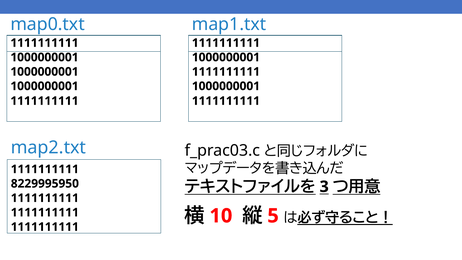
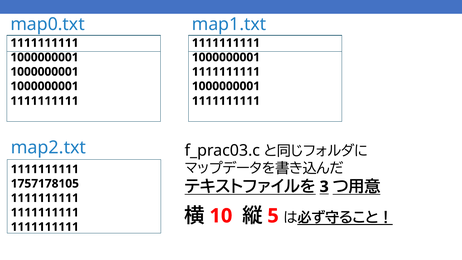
8229995950: 8229995950 -> 1757178105
